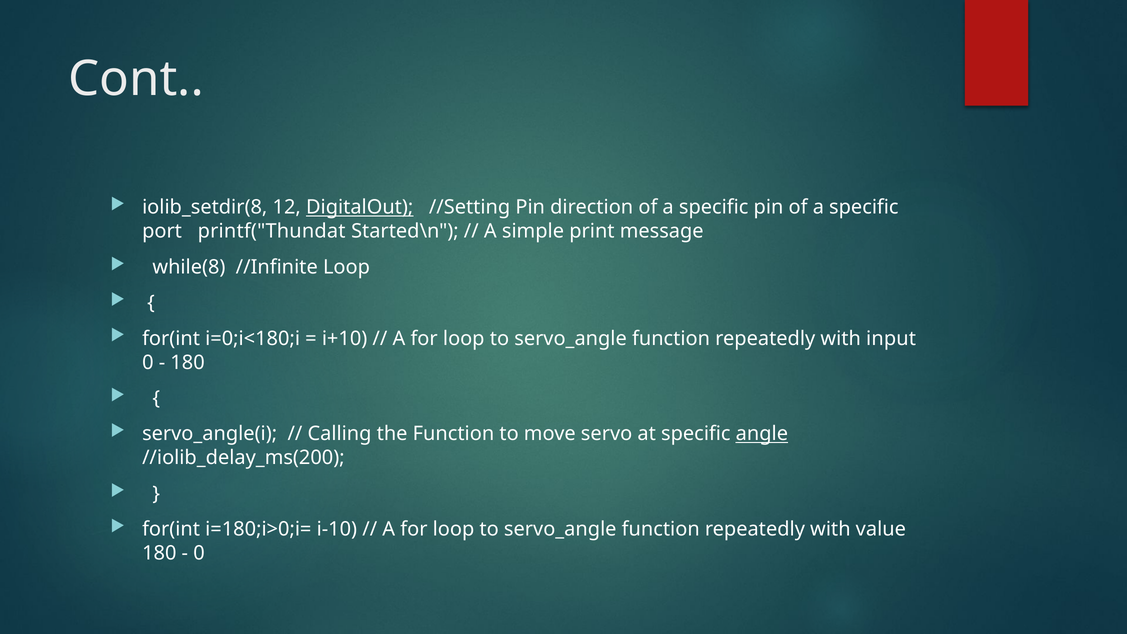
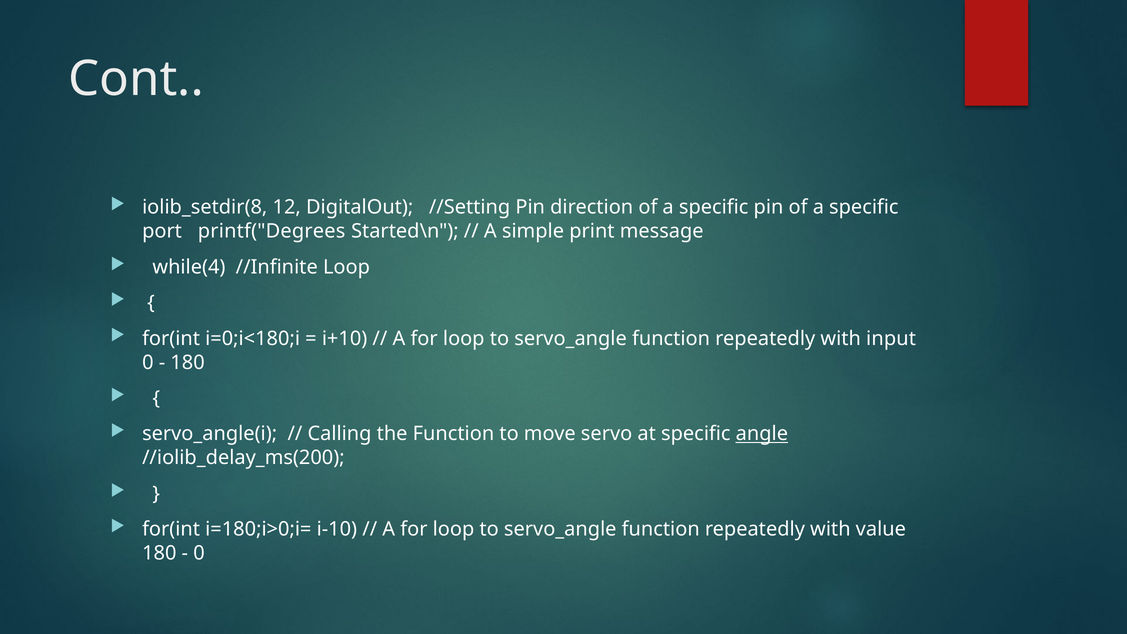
DigitalOut underline: present -> none
printf("Thundat: printf("Thundat -> printf("Degrees
while(8: while(8 -> while(4
